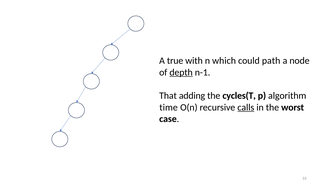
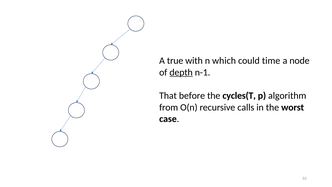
path: path -> time
adding: adding -> before
time: time -> from
calls underline: present -> none
